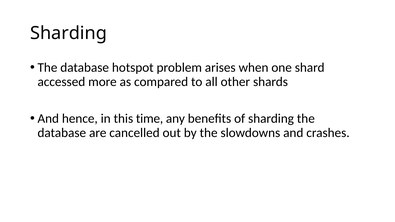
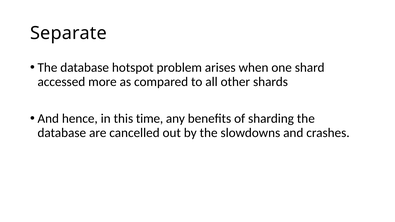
Sharding at (69, 33): Sharding -> Separate
